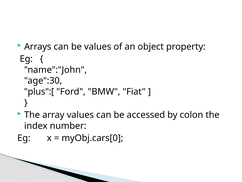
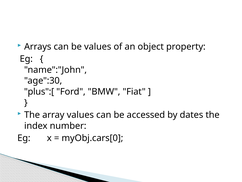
colon: colon -> dates
